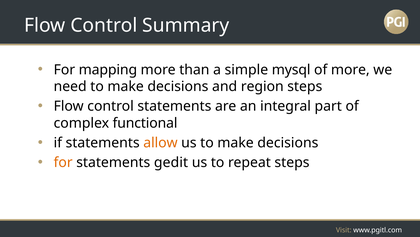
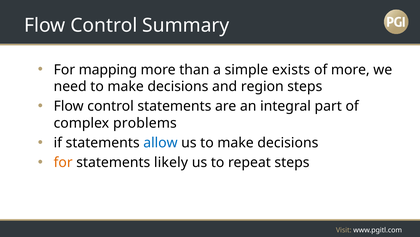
mysql: mysql -> exists
functional: functional -> problems
allow colour: orange -> blue
gedit: gedit -> likely
